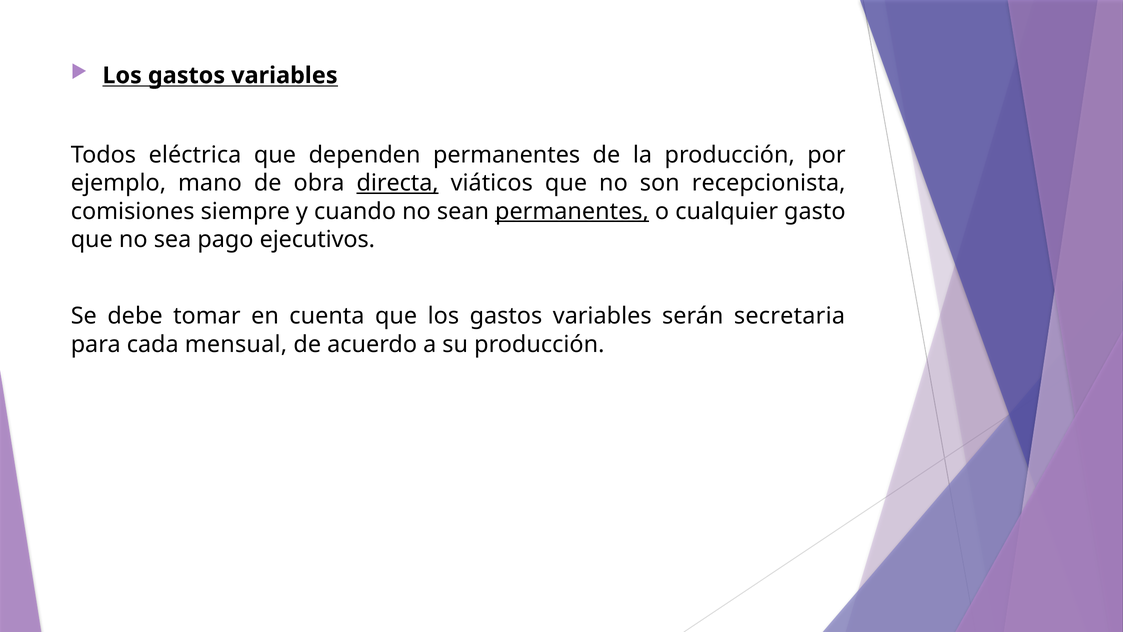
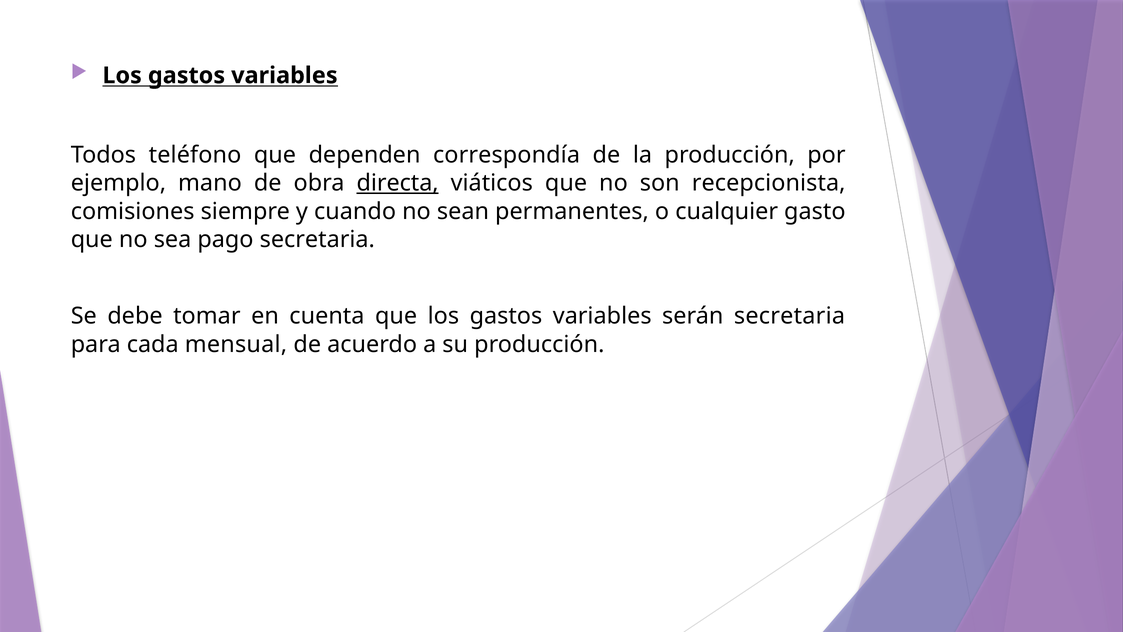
eléctrica: eléctrica -> teléfono
dependen permanentes: permanentes -> correspondía
permanentes at (572, 211) underline: present -> none
pago ejecutivos: ejecutivos -> secretaria
